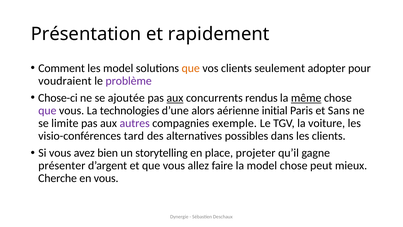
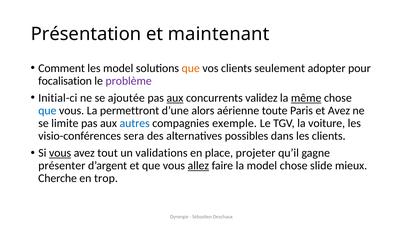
rapidement: rapidement -> maintenant
voudraient: voudraient -> focalisation
Chose-ci: Chose-ci -> Initial-ci
rendus: rendus -> validez
que at (47, 110) colour: purple -> blue
technologies: technologies -> permettront
initial: initial -> toute
et Sans: Sans -> Avez
autres colour: purple -> blue
tard: tard -> sera
vous at (60, 153) underline: none -> present
bien: bien -> tout
storytelling: storytelling -> validations
allez underline: none -> present
peut: peut -> slide
en vous: vous -> trop
